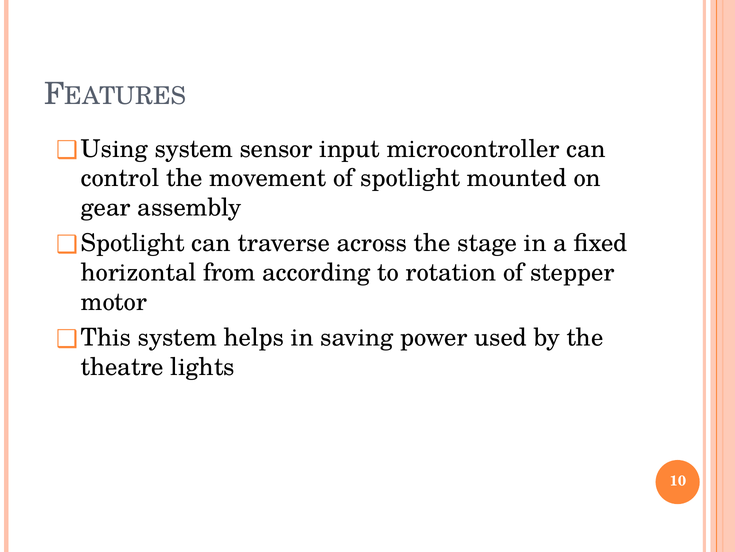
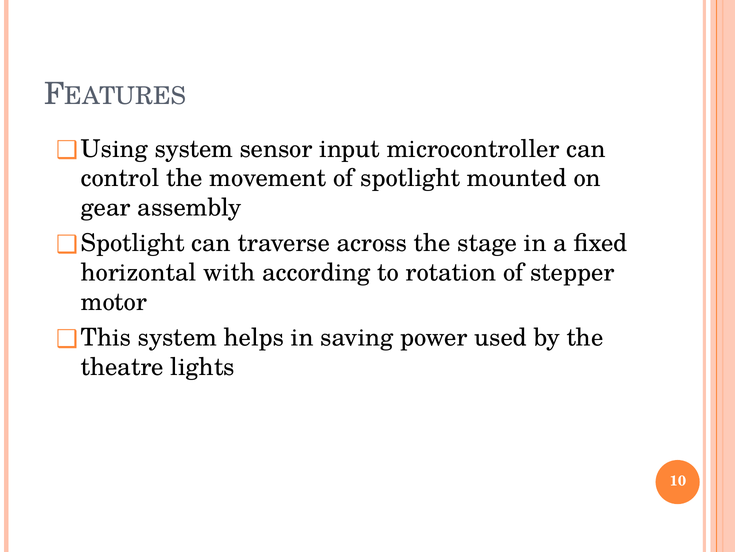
from: from -> with
